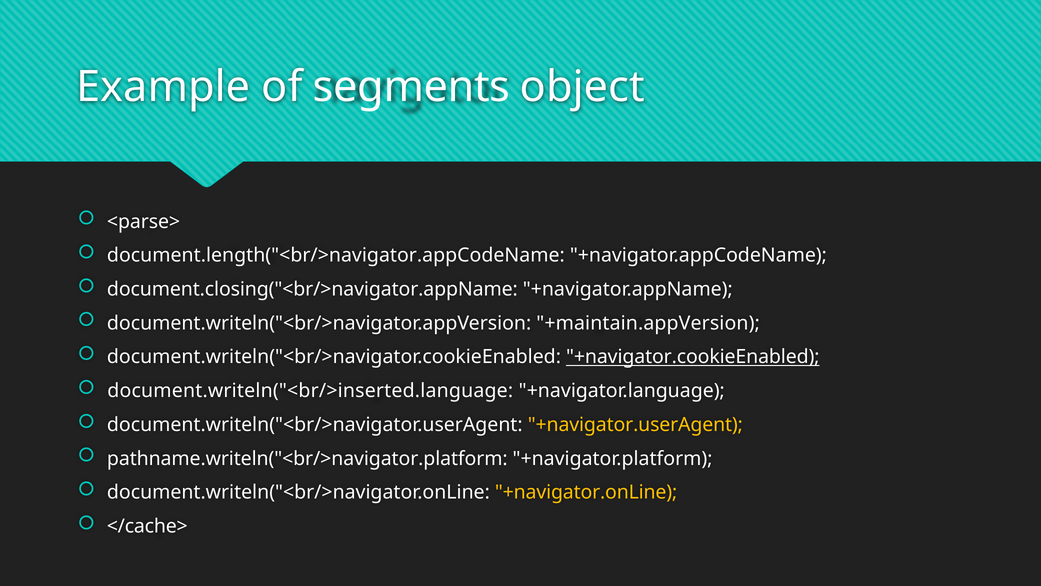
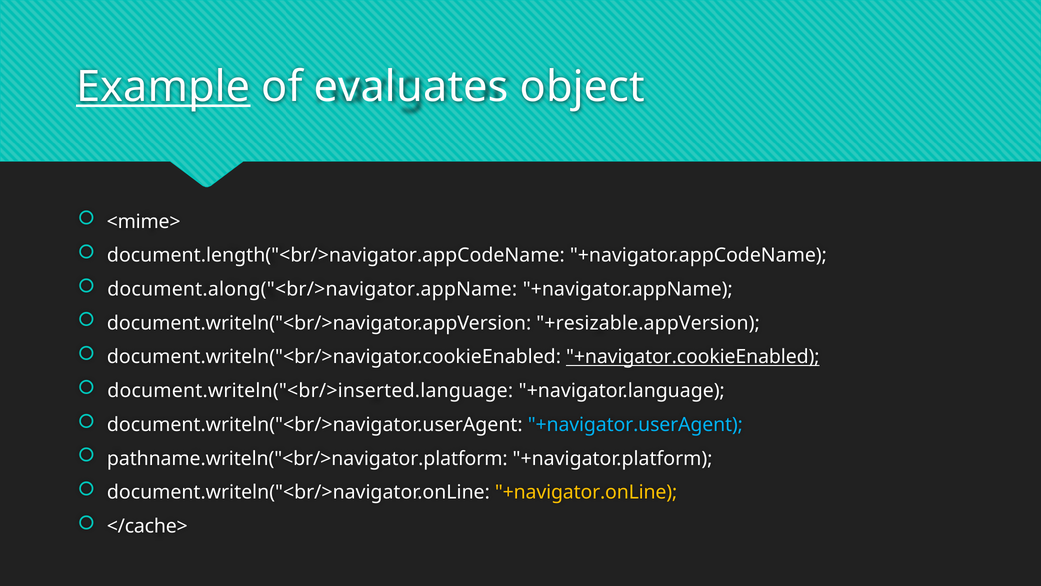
Example underline: none -> present
segments: segments -> evaluates
<parse>: <parse> -> <mime>
document.closing("<br/>navigator.appName: document.closing("<br/>navigator.appName -> document.along("<br/>navigator.appName
+maintain.appVersion: +maintain.appVersion -> +resizable.appVersion
+navigator.userAgent colour: yellow -> light blue
